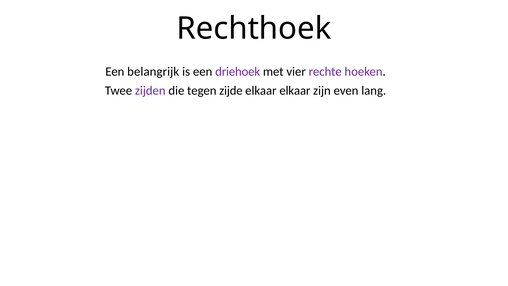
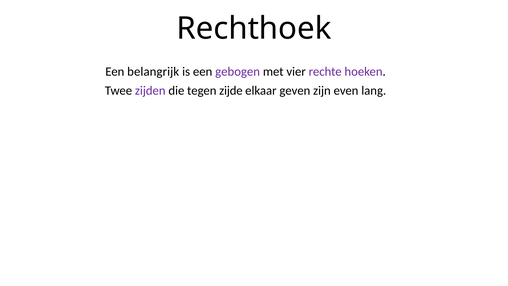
driehoek: driehoek -> gebogen
elkaar elkaar: elkaar -> geven
